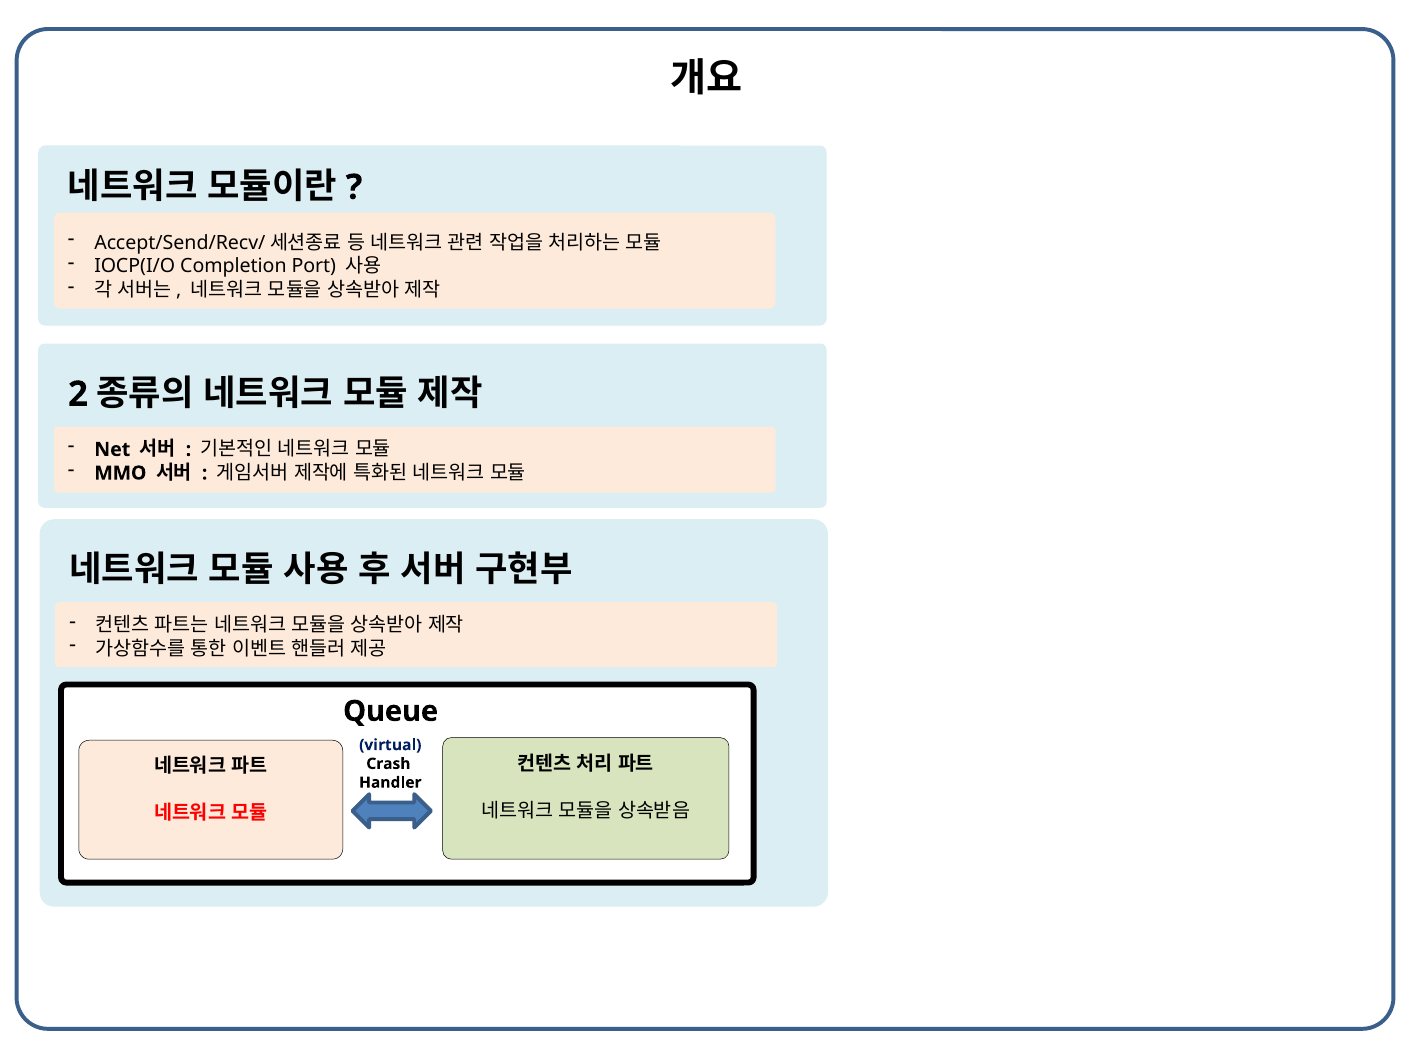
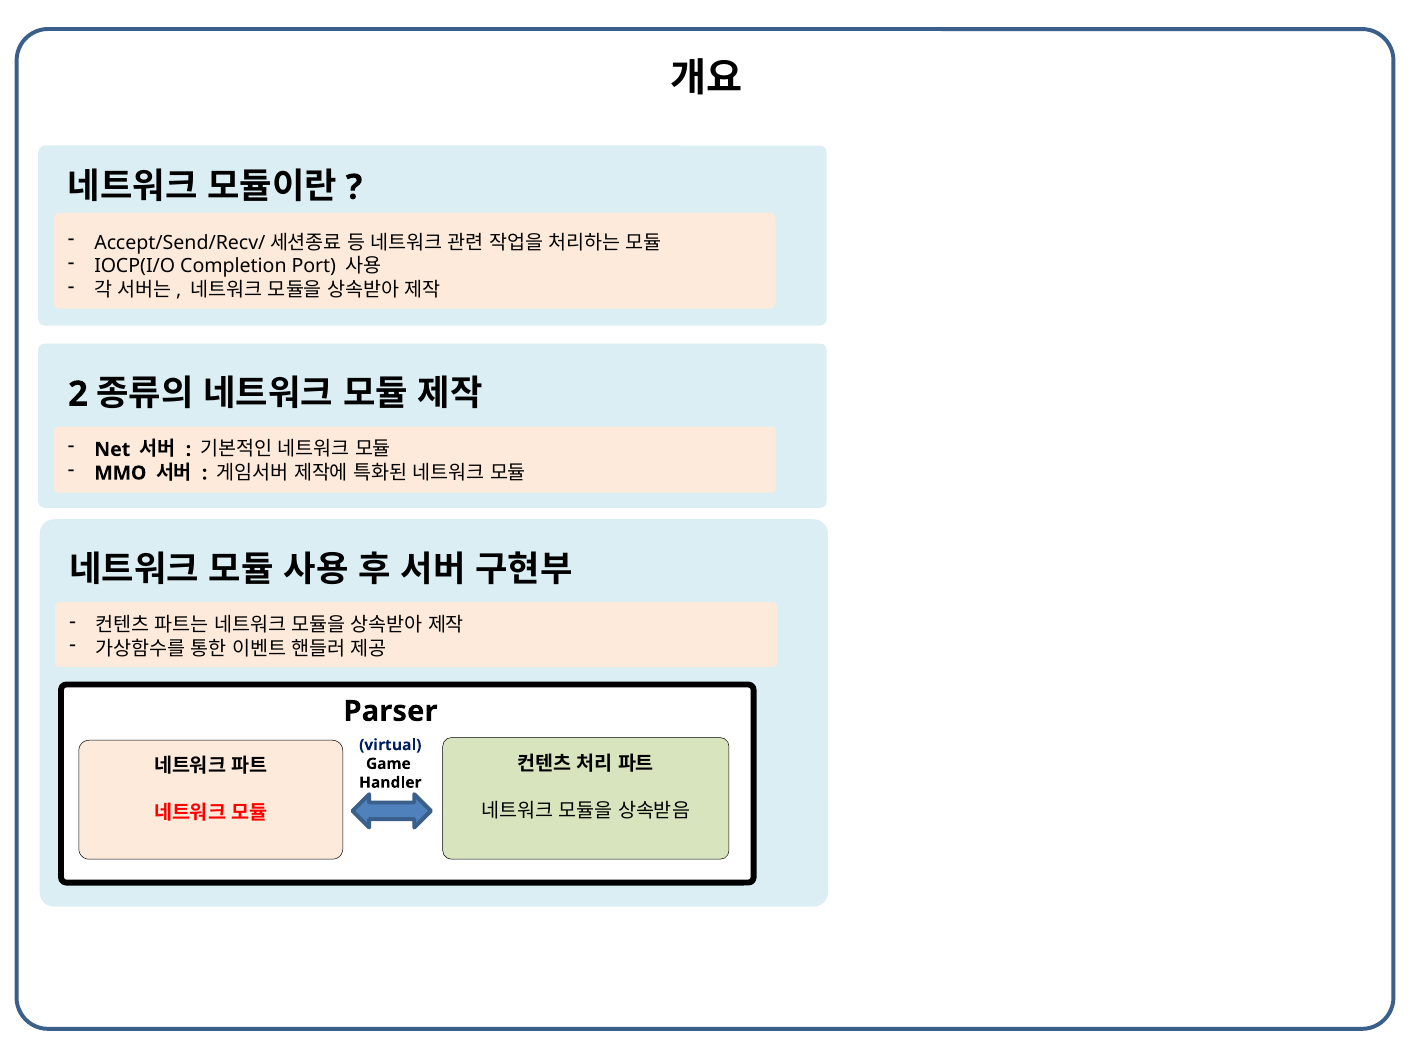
Queue: Queue -> Parser
Crash: Crash -> Game
